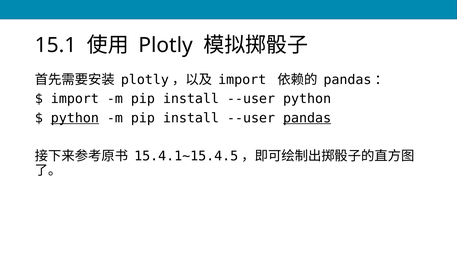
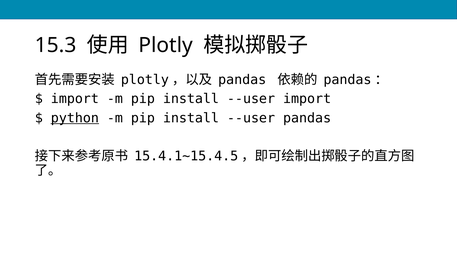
15.1: 15.1 -> 15.3
import at (242, 80): import -> pandas
--user python: python -> import
pandas at (307, 118) underline: present -> none
